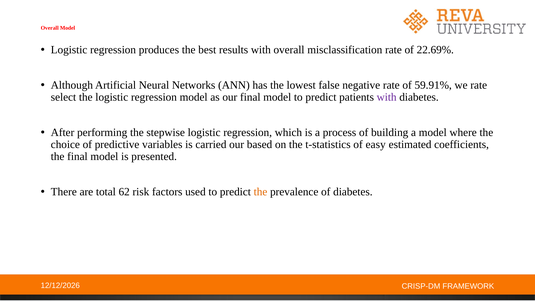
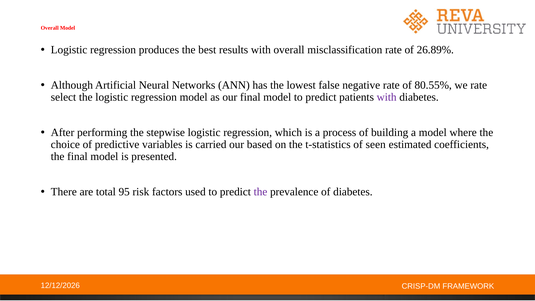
22.69%: 22.69% -> 26.89%
59.91%: 59.91% -> 80.55%
easy: easy -> seen
62: 62 -> 95
the at (260, 192) colour: orange -> purple
